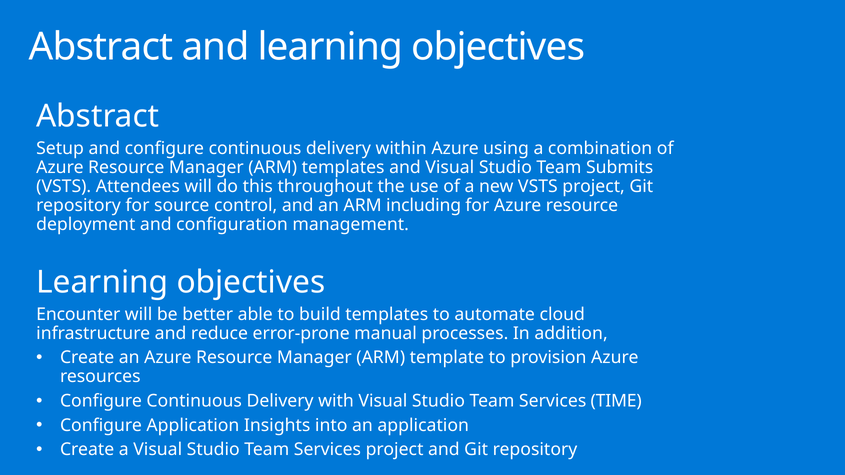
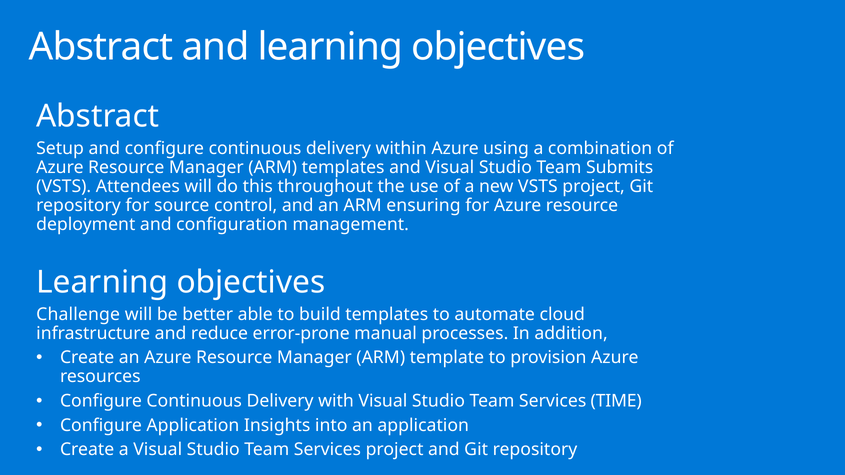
including: including -> ensuring
Encounter: Encounter -> Challenge
